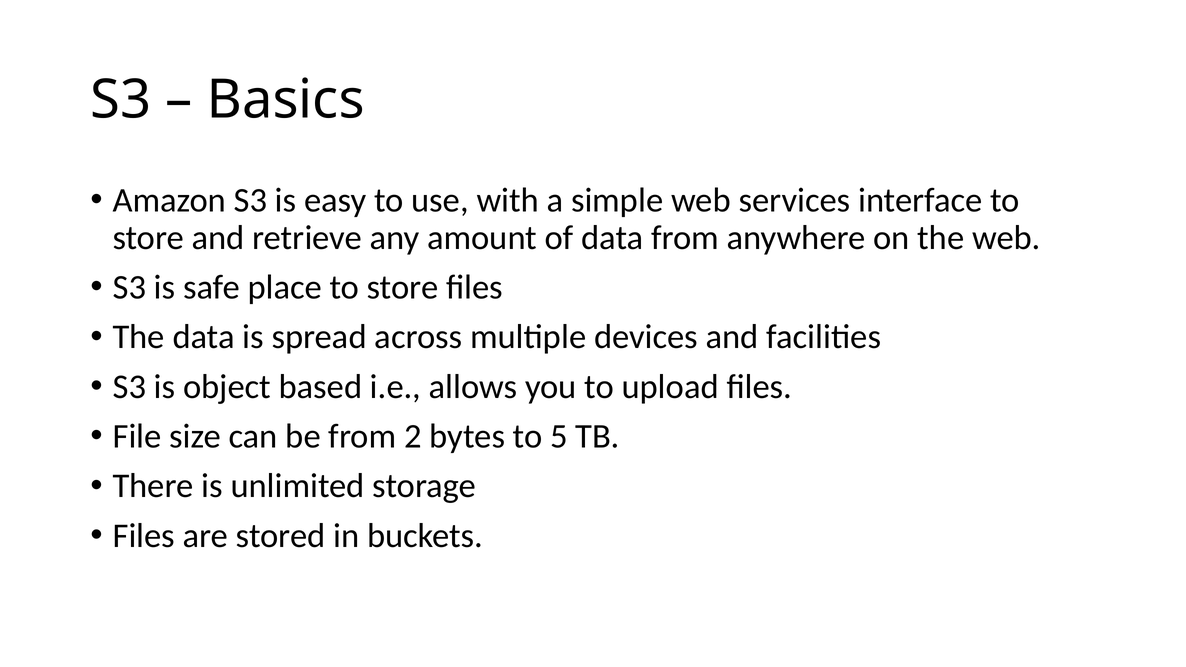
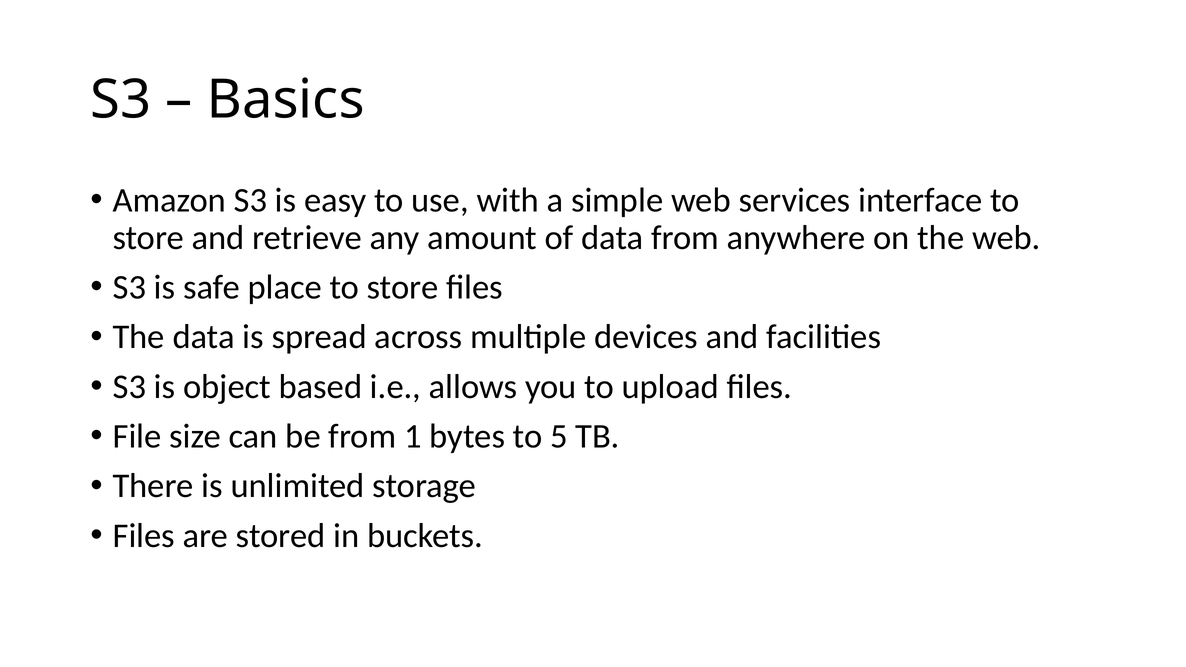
2: 2 -> 1
